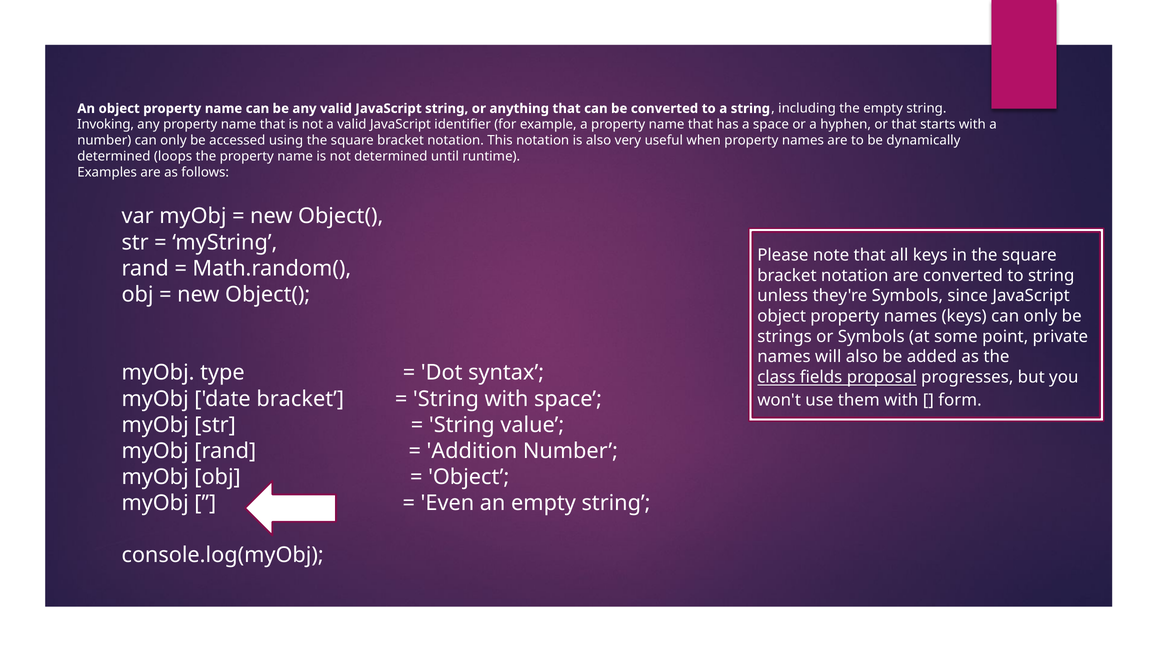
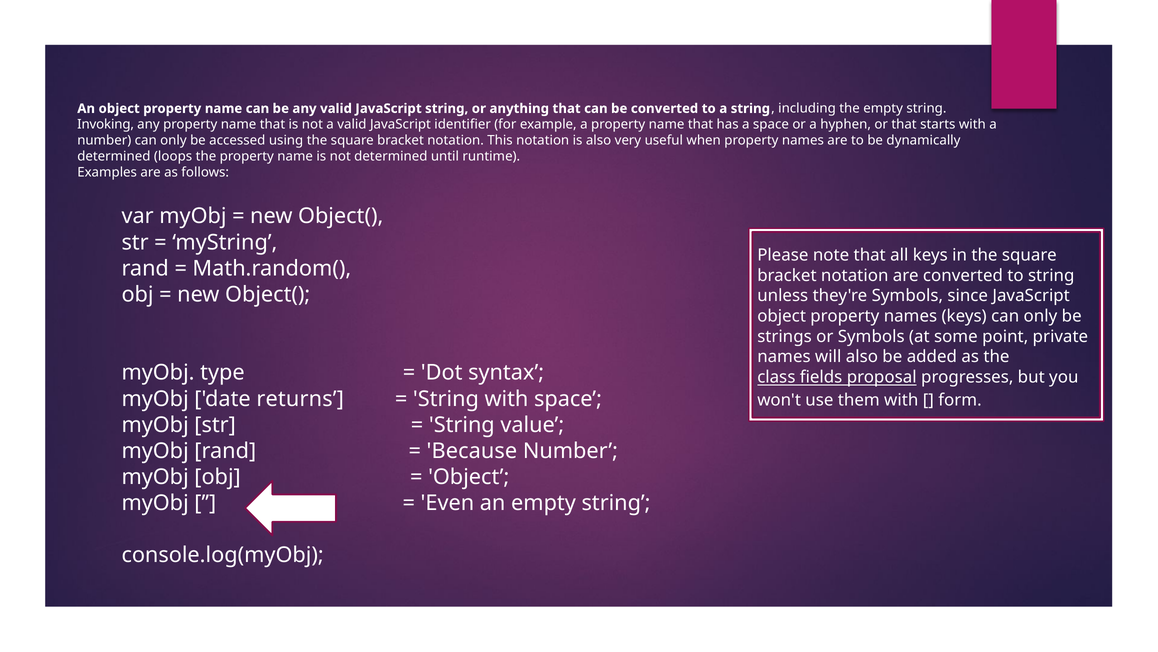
date bracket: bracket -> returns
Addition: Addition -> Because
